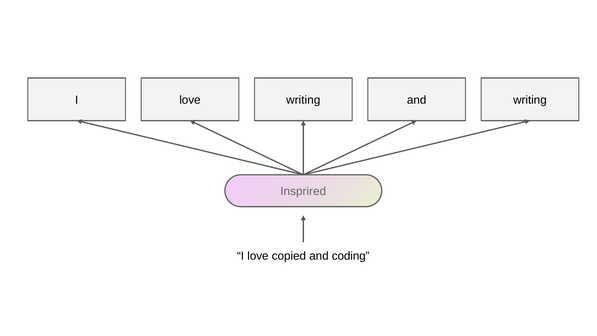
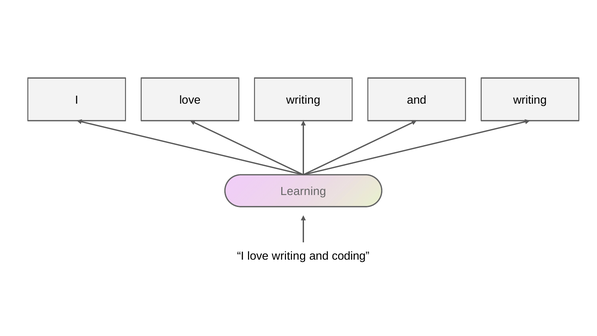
Insprired: Insprired -> Learning
copied at (289, 256): copied -> writing
